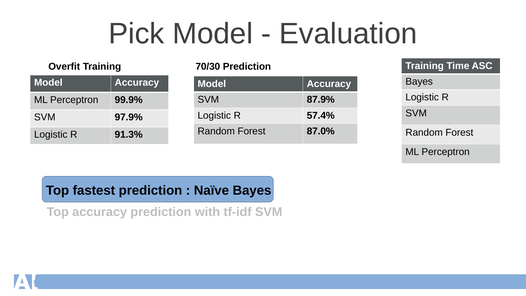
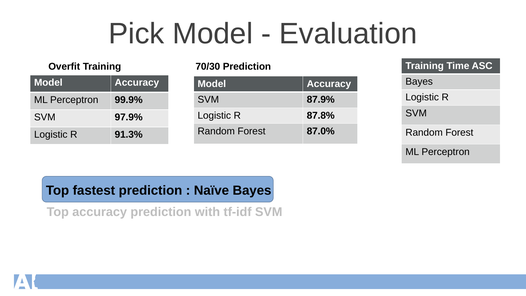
57.4%: 57.4% -> 87.8%
